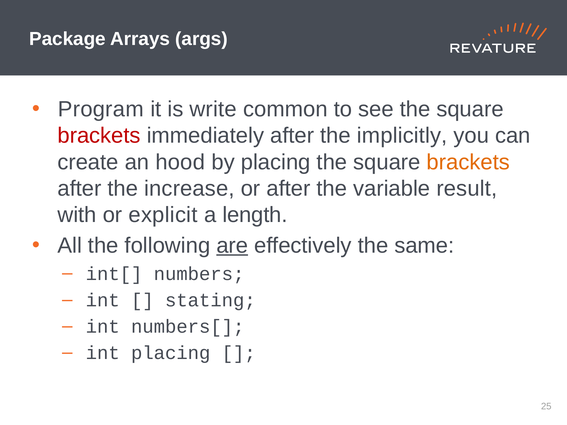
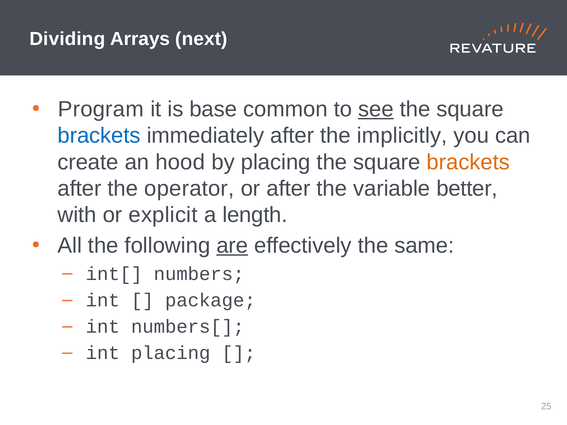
Package: Package -> Dividing
args: args -> next
write: write -> base
see underline: none -> present
brackets at (99, 136) colour: red -> blue
increase: increase -> operator
result: result -> better
stating: stating -> package
